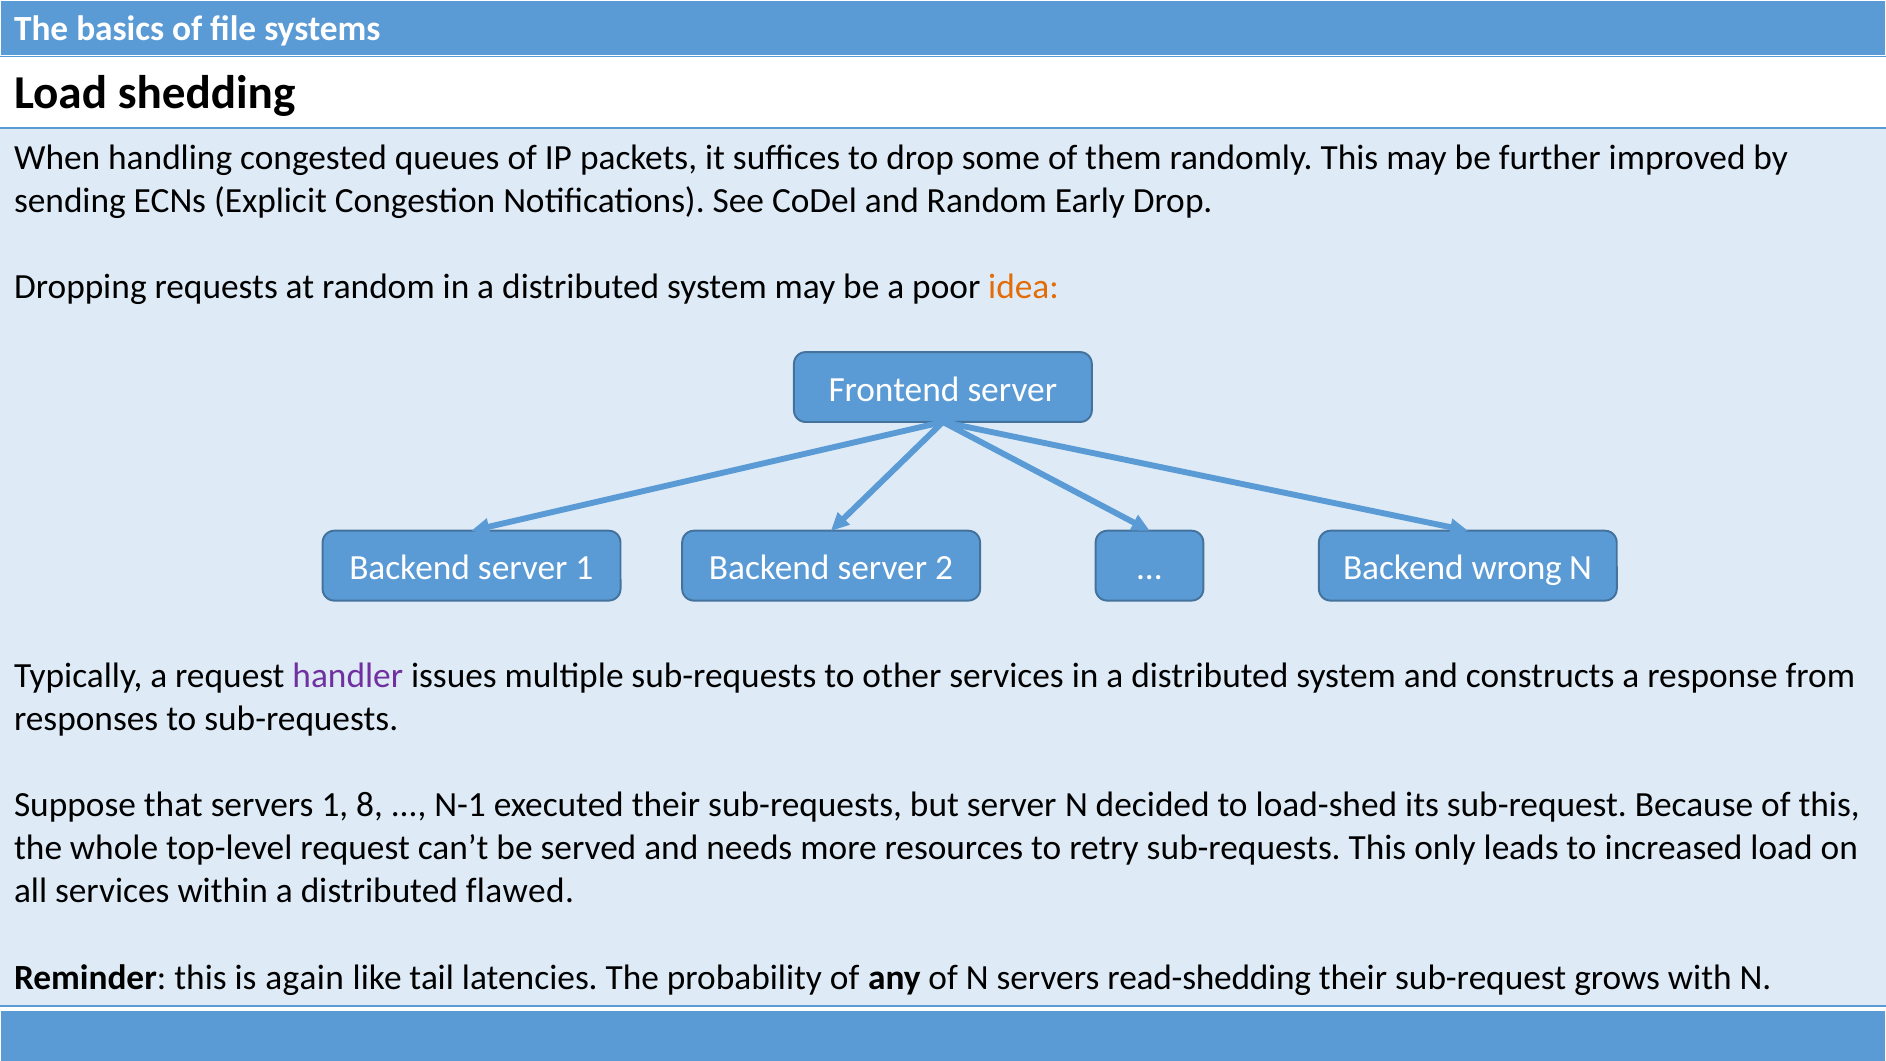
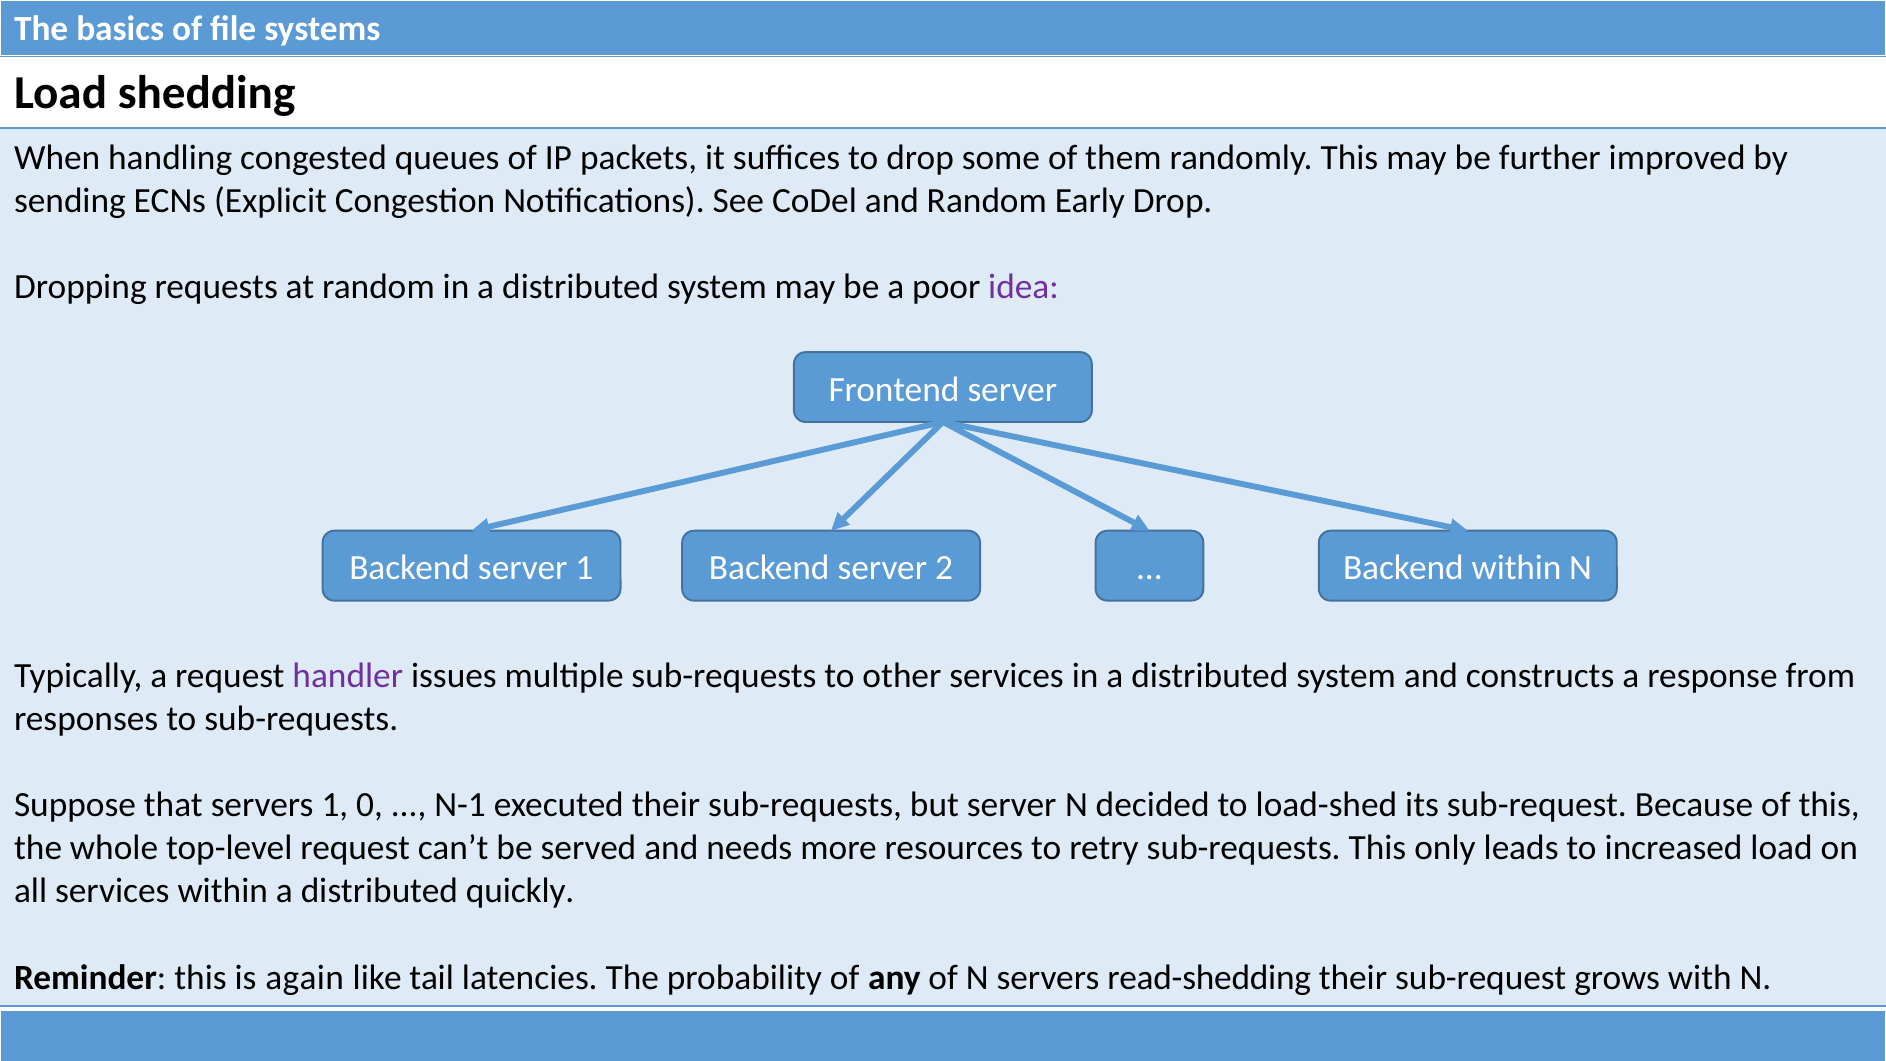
idea colour: orange -> purple
Backend wrong: wrong -> within
8: 8 -> 0
flawed: flawed -> quickly
